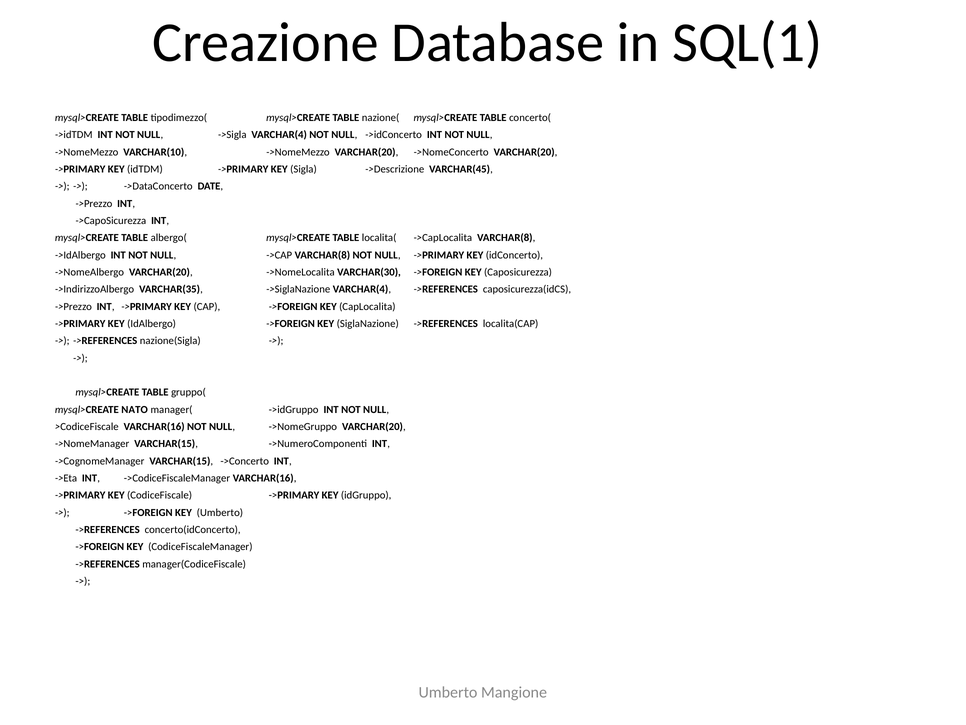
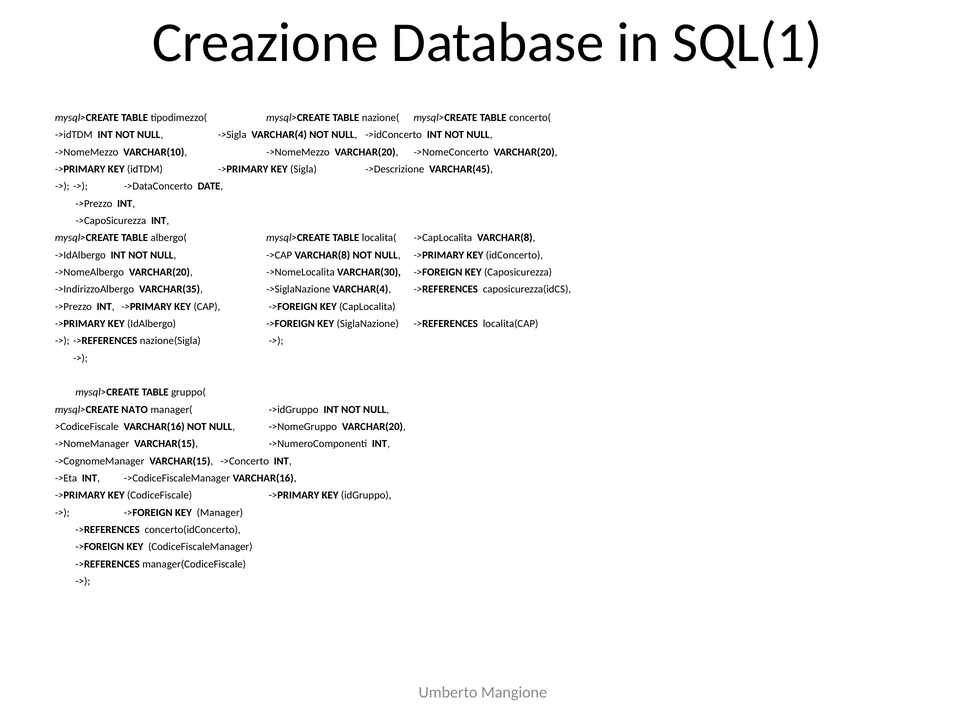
KEY Umberto: Umberto -> Manager
